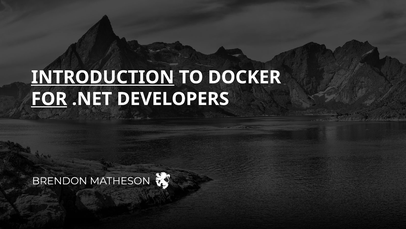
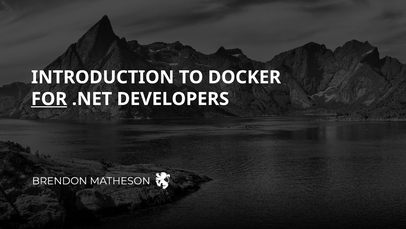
INTRODUCTION underline: present -> none
